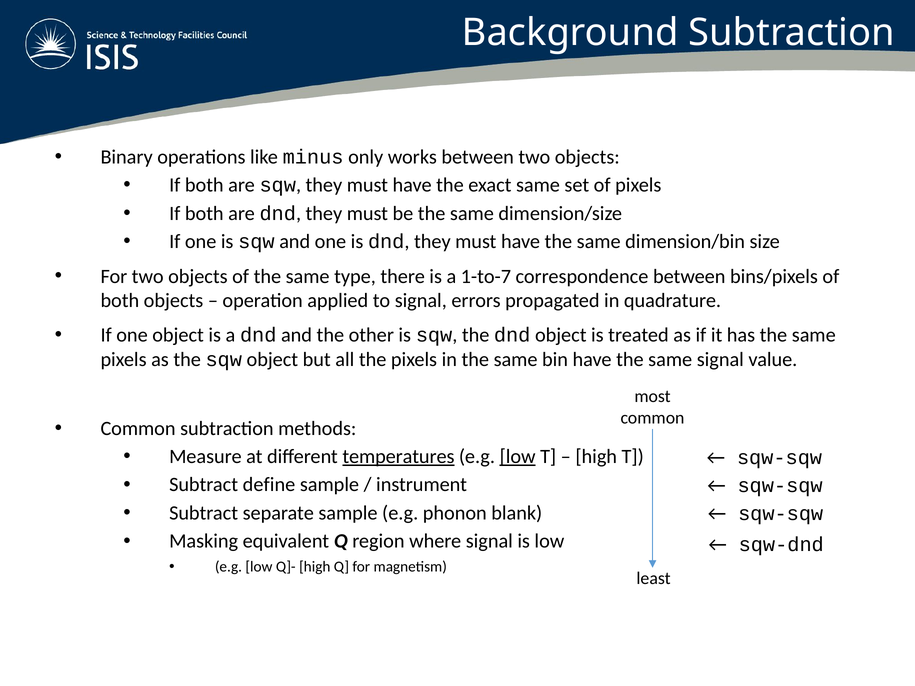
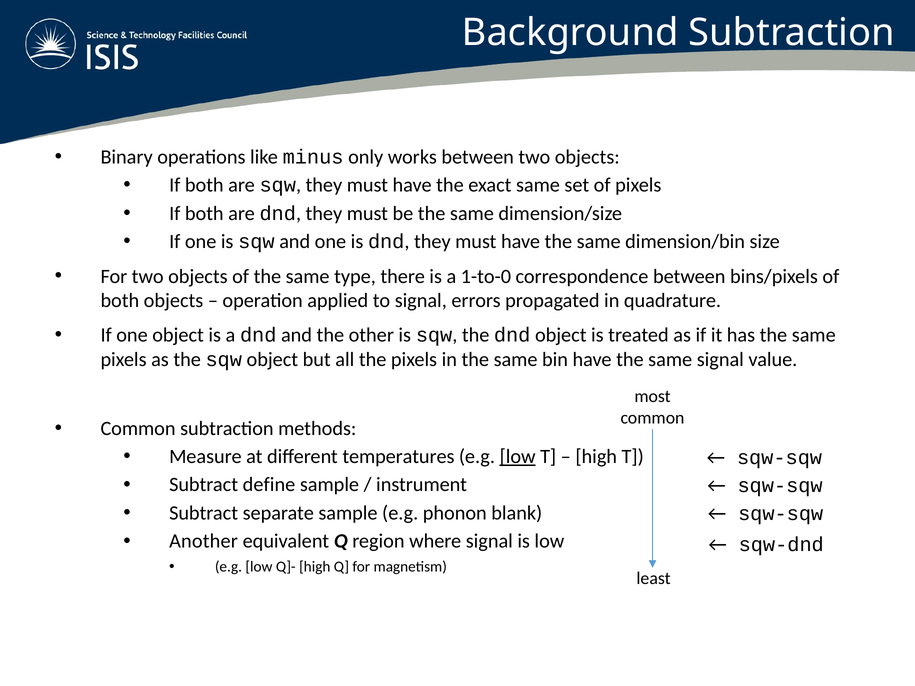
1-to-7: 1-to-7 -> 1-to-0
temperatures underline: present -> none
Masking: Masking -> Another
